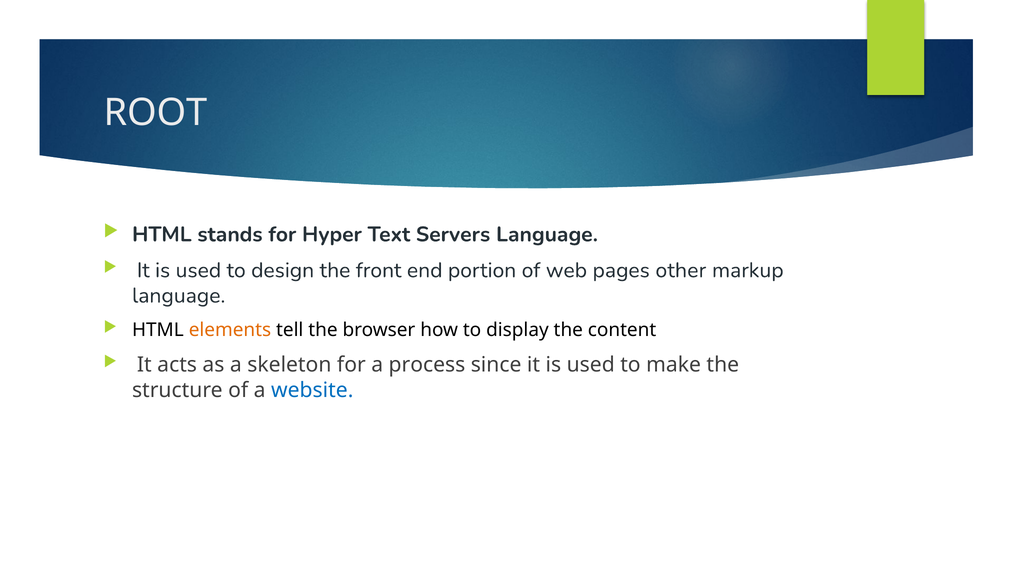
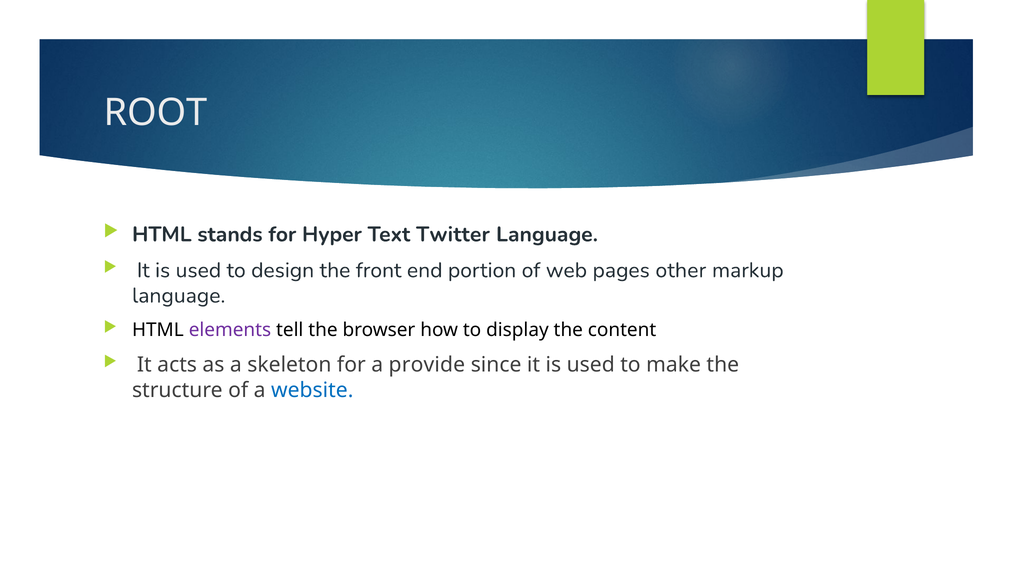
Servers: Servers -> Twitter
elements colour: orange -> purple
process: process -> provide
